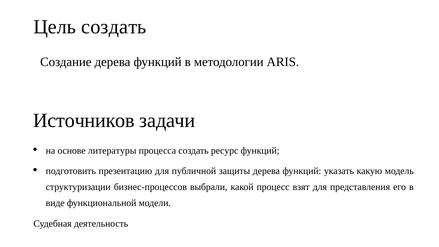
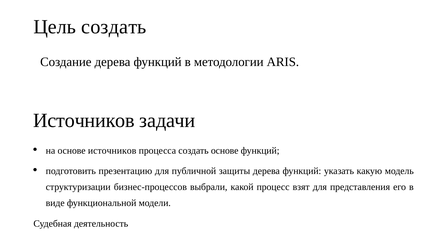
основе литературы: литературы -> источников
создать ресурс: ресурс -> основе
